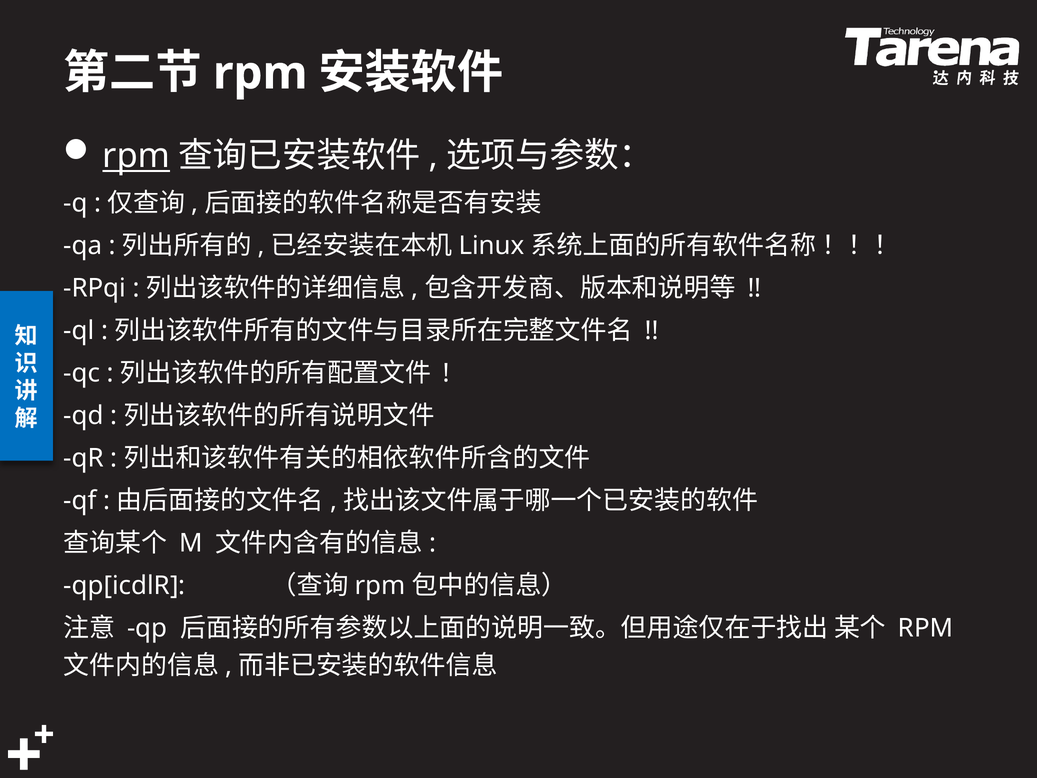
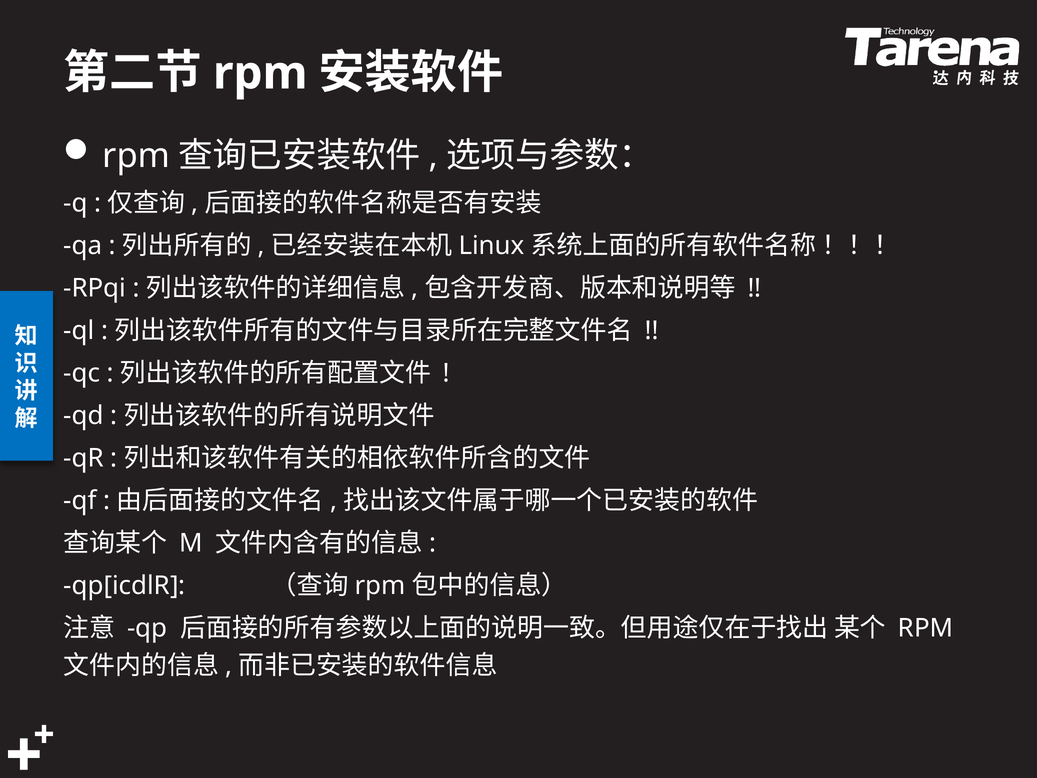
rpm at (136, 156) underline: present -> none
